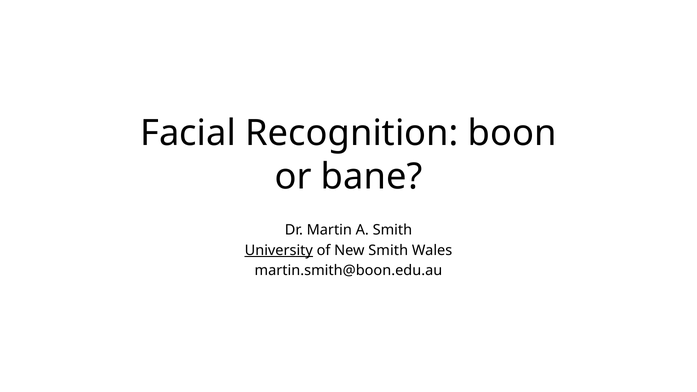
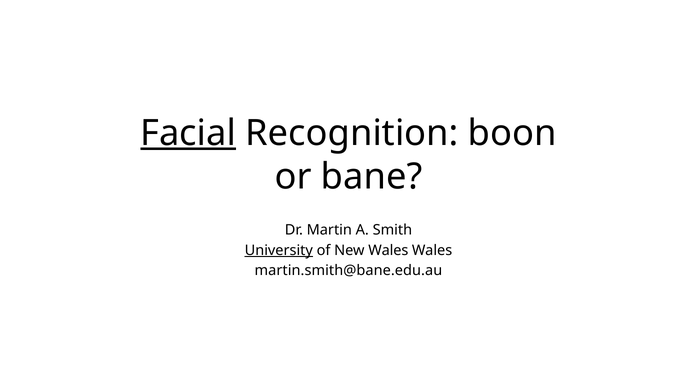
Facial underline: none -> present
New Smith: Smith -> Wales
martin.smith@boon.edu.au: martin.smith@boon.edu.au -> martin.smith@bane.edu.au
